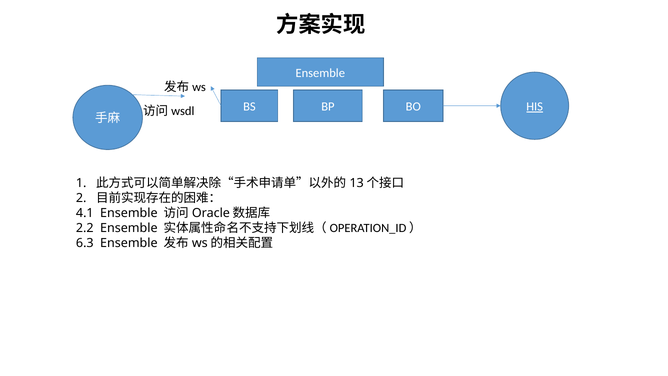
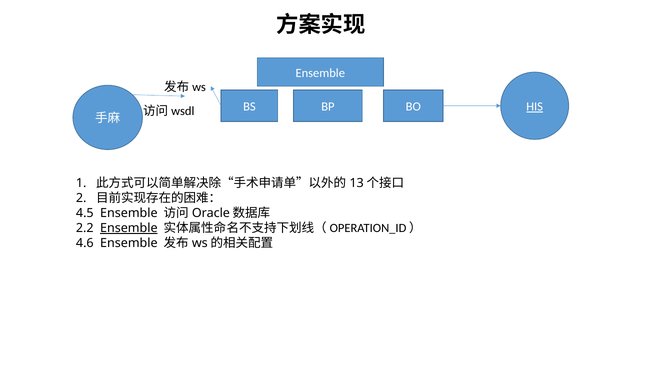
4.1: 4.1 -> 4.5
Ensemble at (129, 228) underline: none -> present
6.3: 6.3 -> 4.6
